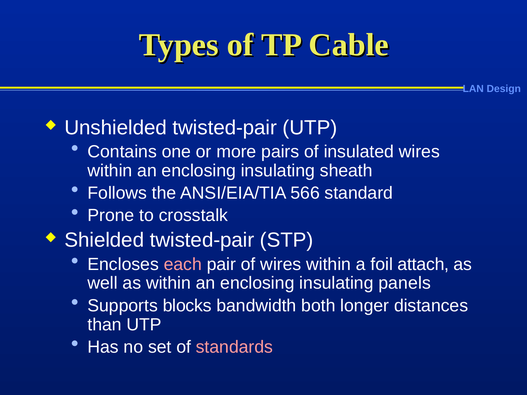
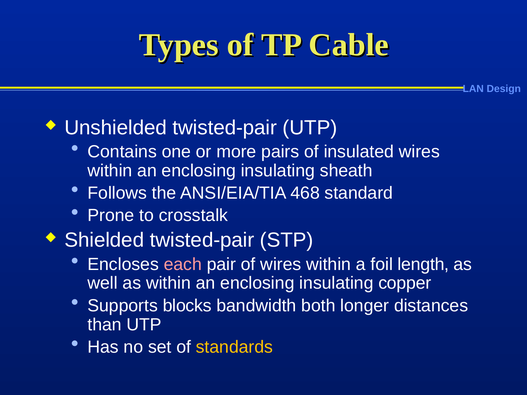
566: 566 -> 468
attach: attach -> length
panels: panels -> copper
standards colour: pink -> yellow
